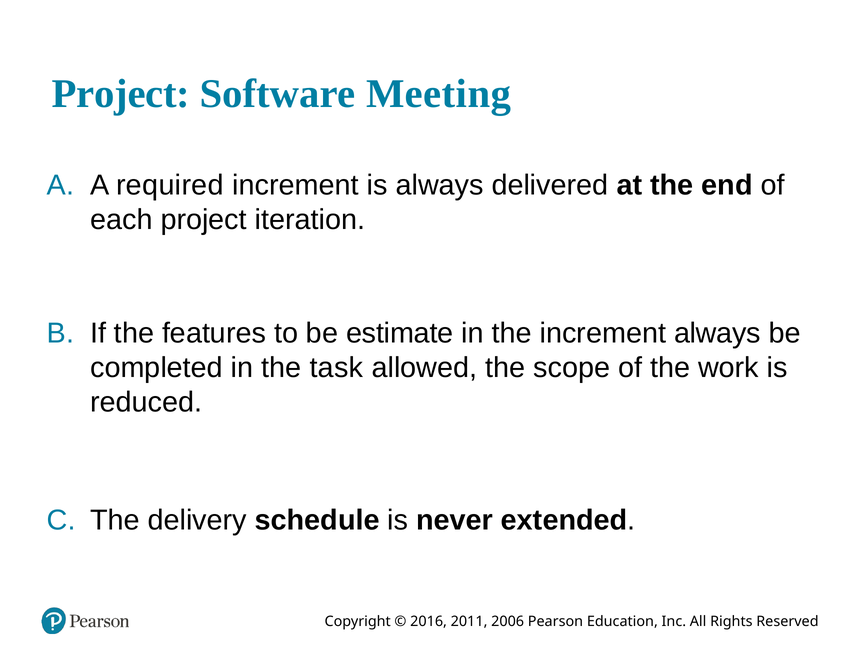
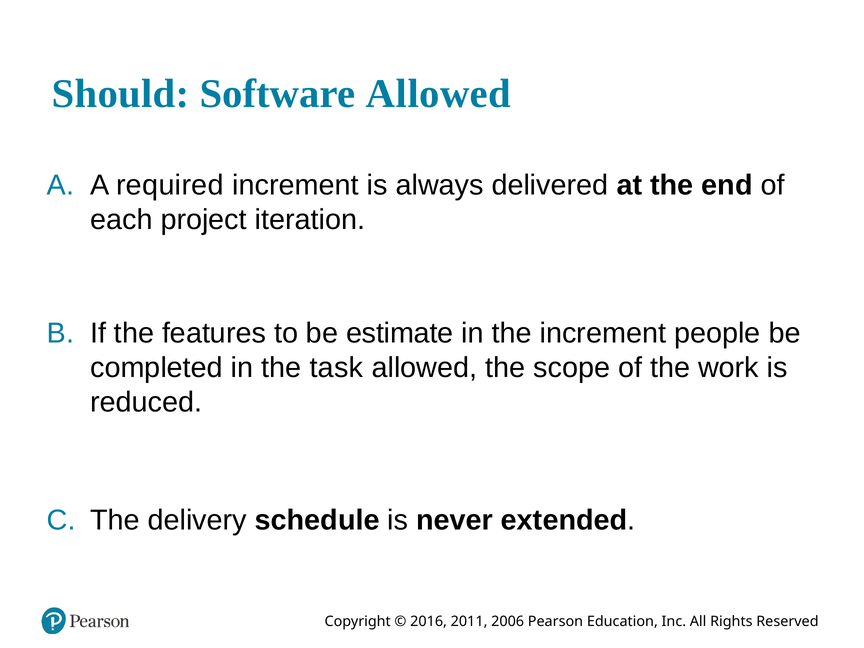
Project at (121, 94): Project -> Should
Software Meeting: Meeting -> Allowed
increment always: always -> people
